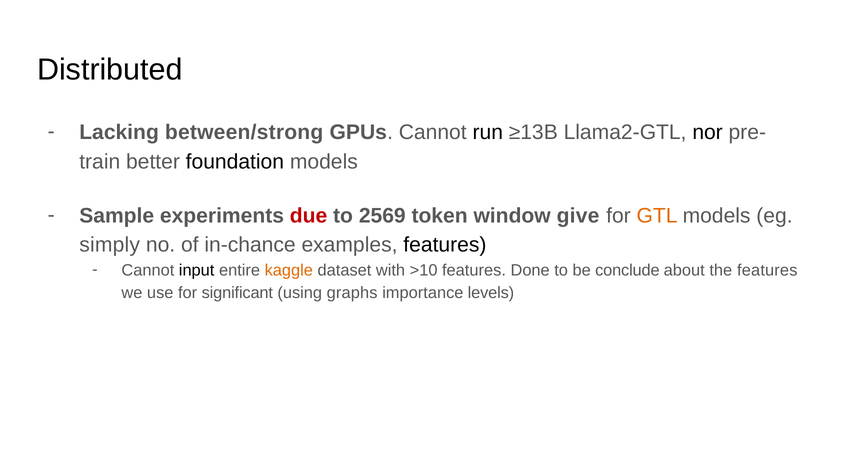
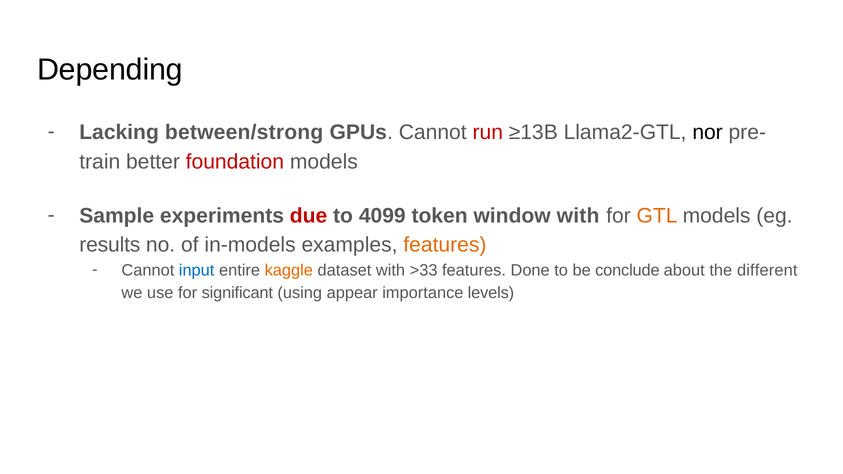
Distributed: Distributed -> Depending
run colour: black -> red
foundation colour: black -> red
2569: 2569 -> 4099
window give: give -> with
simply: simply -> results
in-chance: in-chance -> in-models
features at (445, 245) colour: black -> orange
input colour: black -> blue
>10: >10 -> >33
the features: features -> different
graphs: graphs -> appear
